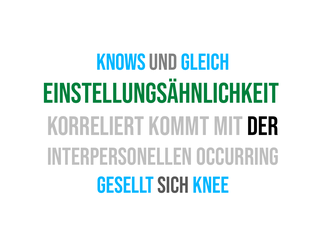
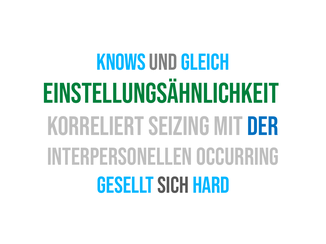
kommt: kommt -> seizing
DER colour: black -> blue
knee: knee -> hard
